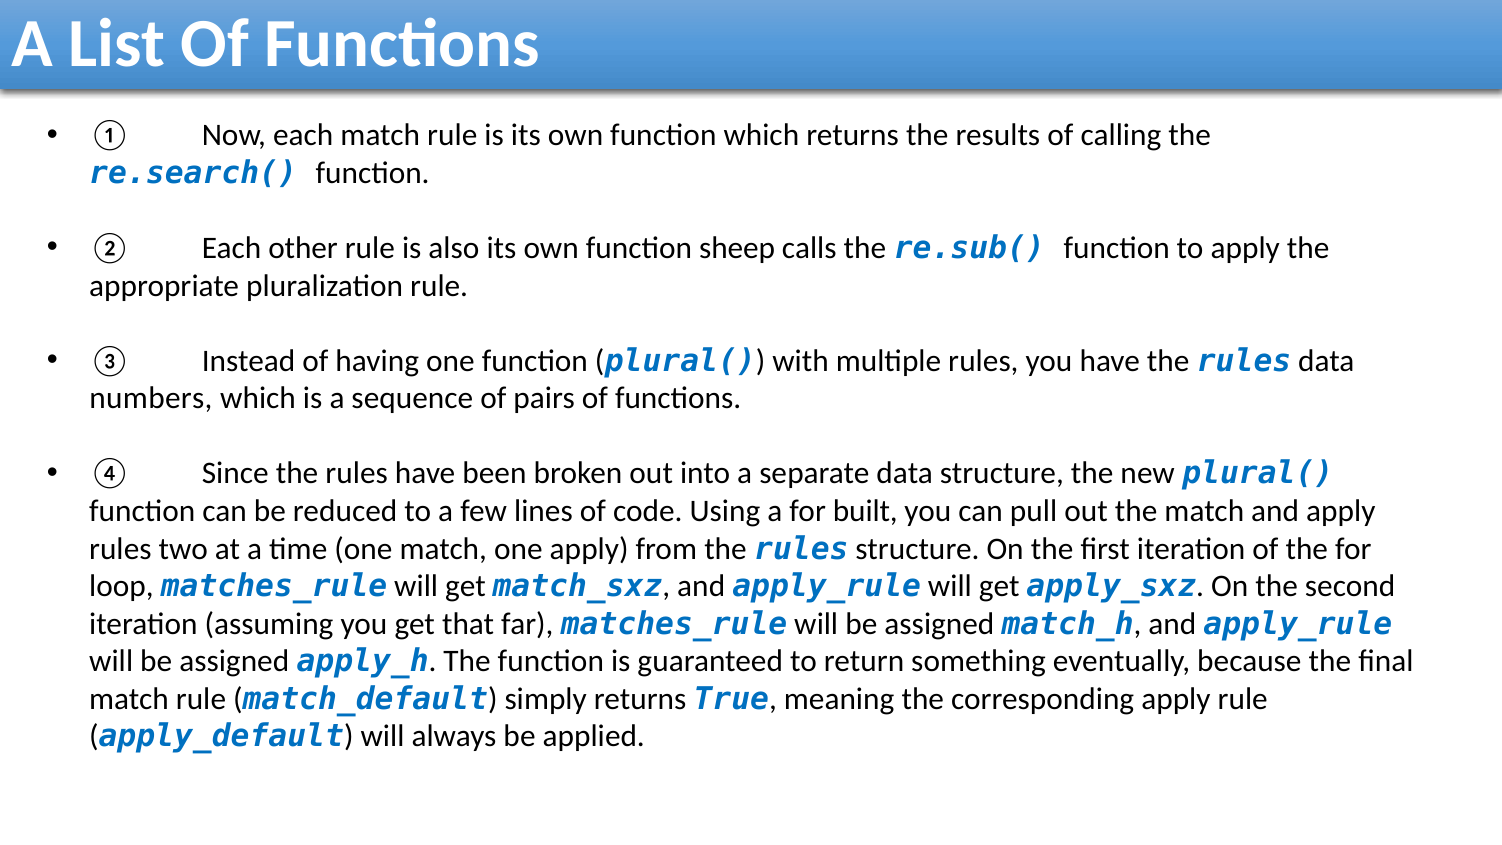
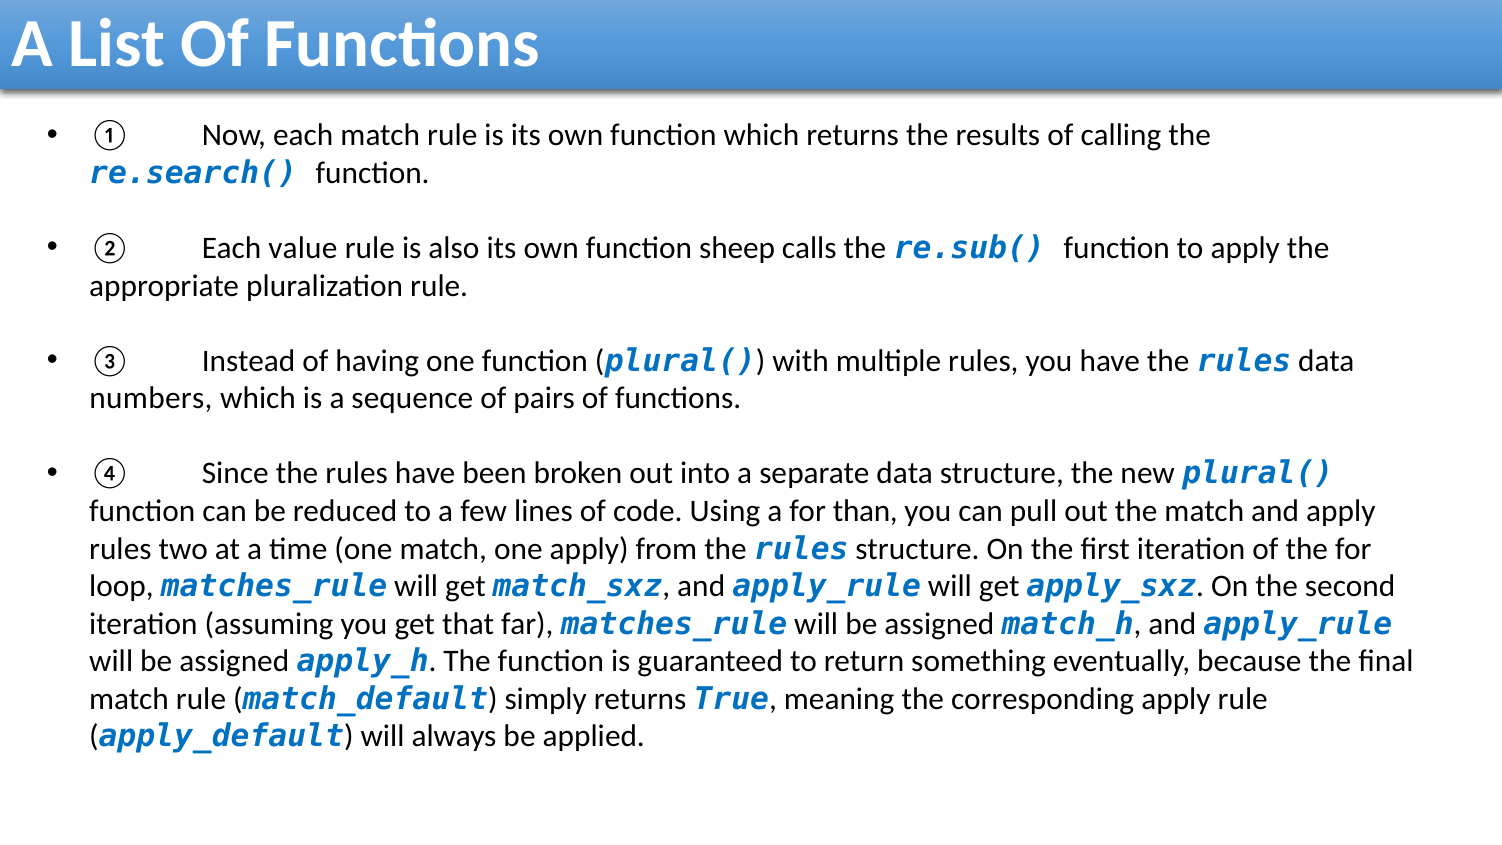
other: other -> value
built: built -> than
